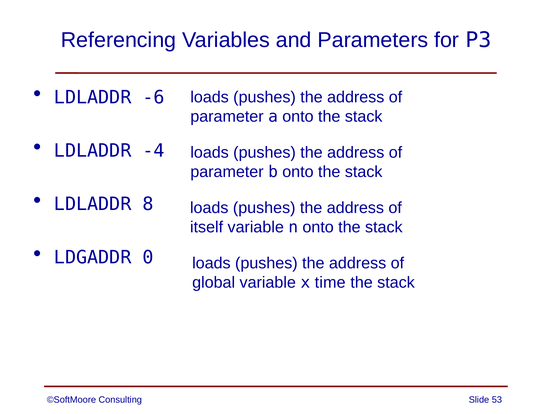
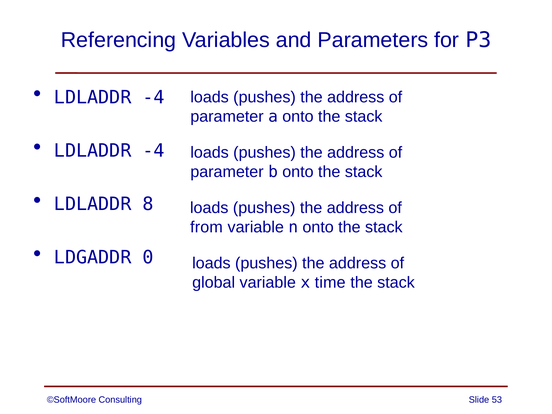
-6 at (154, 97): -6 -> -4
itself: itself -> from
